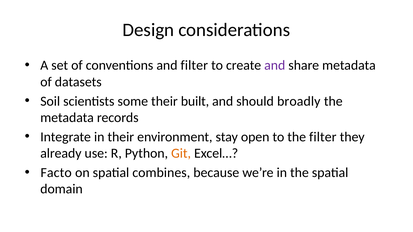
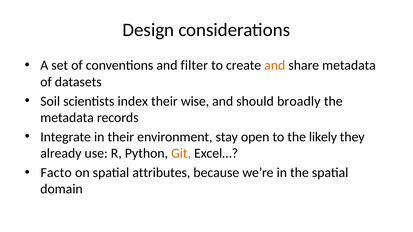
and at (275, 66) colour: purple -> orange
some: some -> index
built: built -> wise
the filter: filter -> likely
combines: combines -> attributes
